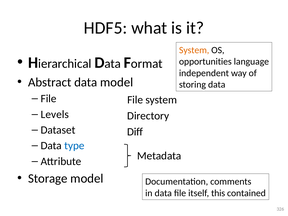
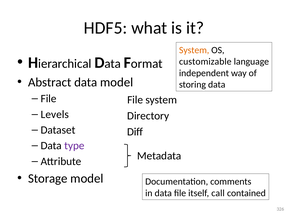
opportunities: opportunities -> customizable
type colour: blue -> purple
this: this -> call
